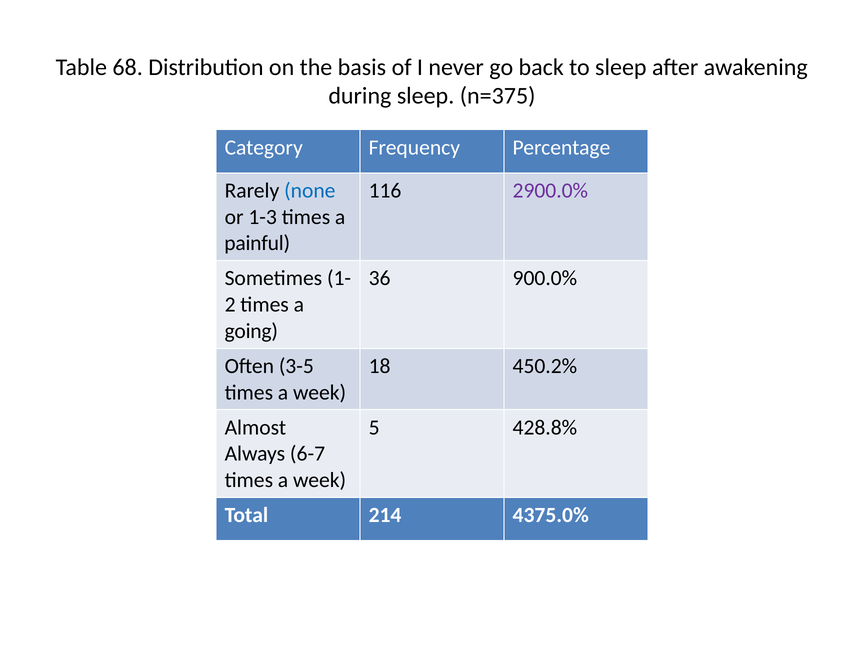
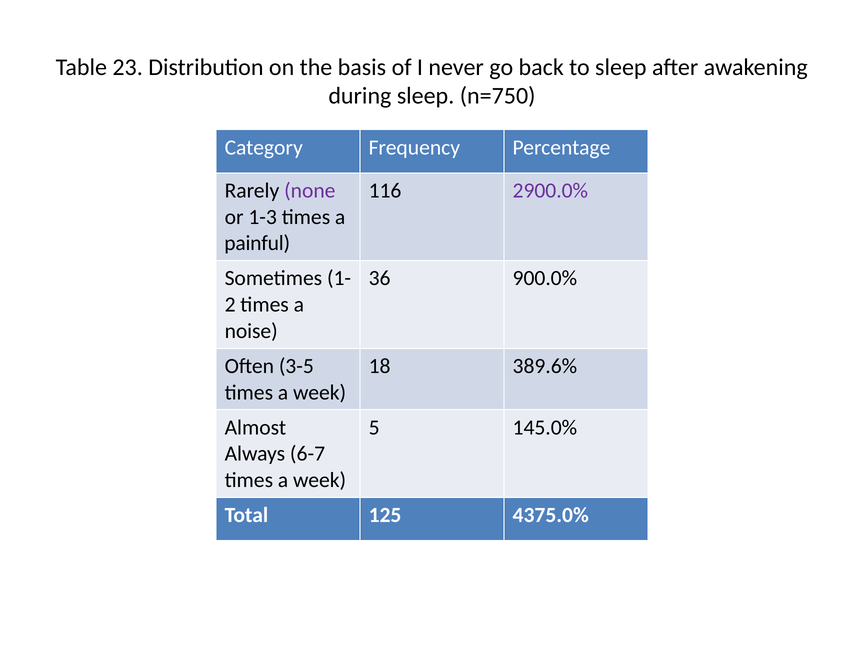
68: 68 -> 23
n=375: n=375 -> n=750
none colour: blue -> purple
going: going -> noise
450.2%: 450.2% -> 389.6%
428.8%: 428.8% -> 145.0%
214: 214 -> 125
